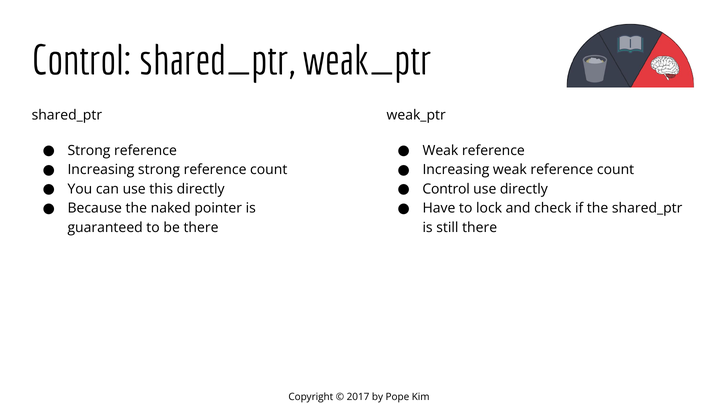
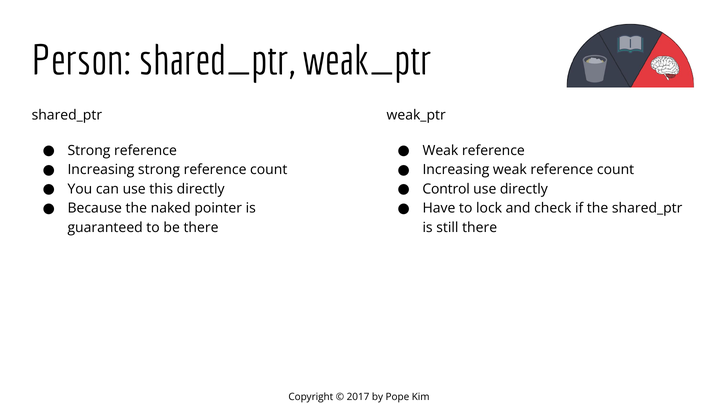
Control at (82, 61): Control -> Person
